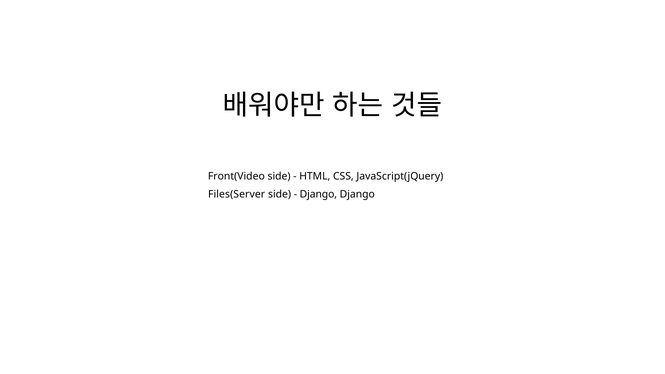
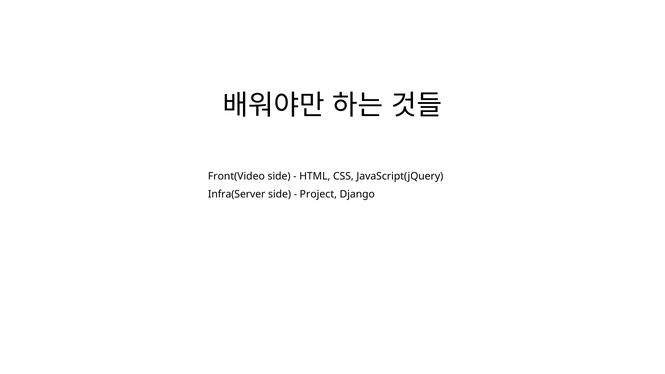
Files(Server: Files(Server -> Infra(Server
Django at (318, 194): Django -> Project
